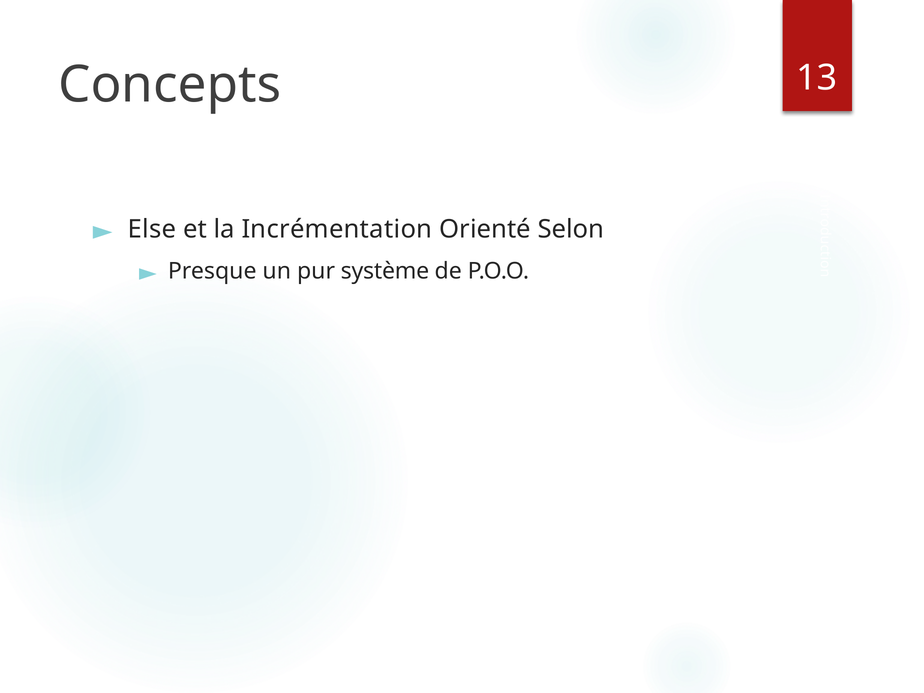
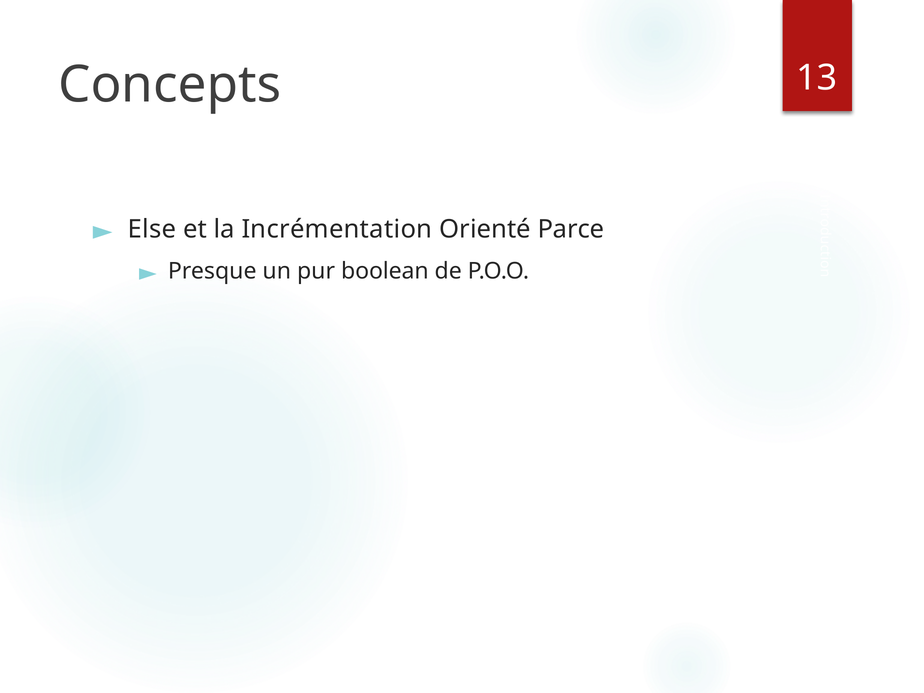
Selon: Selon -> Parce
système: système -> boolean
